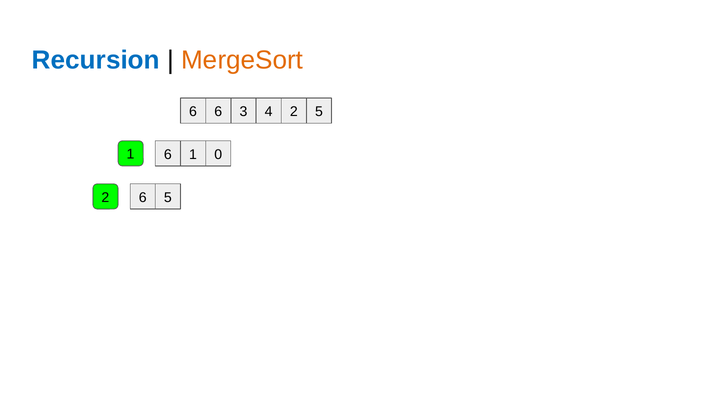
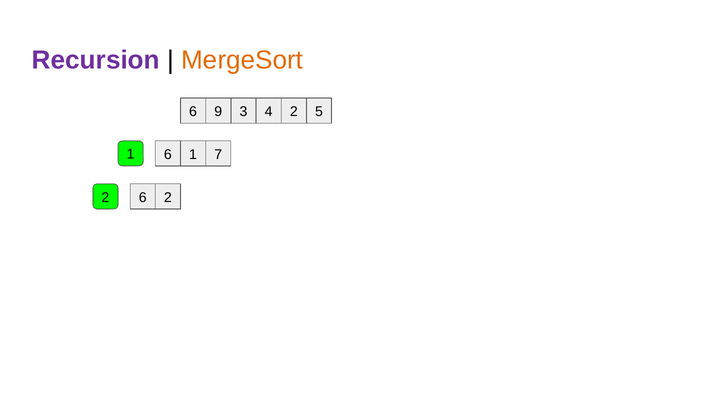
Recursion colour: blue -> purple
6 6: 6 -> 9
0: 0 -> 7
6 5: 5 -> 2
